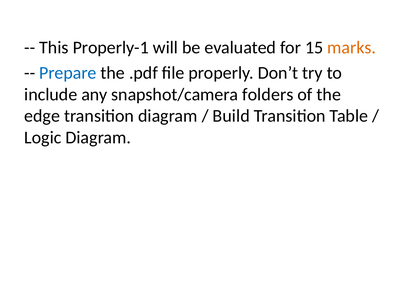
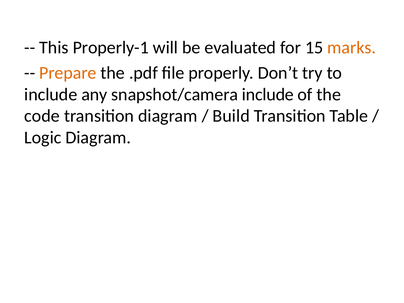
Prepare colour: blue -> orange
snapshot/camera folders: folders -> include
edge: edge -> code
